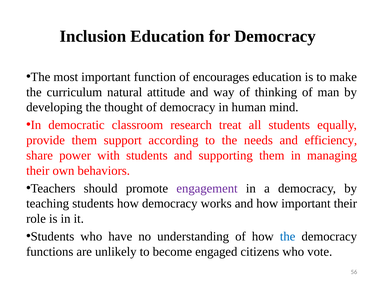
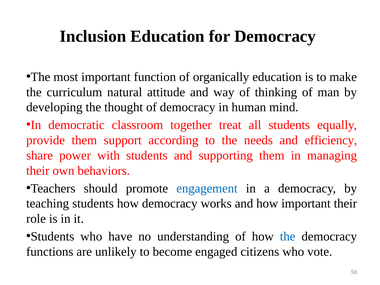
encourages: encourages -> organically
research: research -> together
engagement colour: purple -> blue
